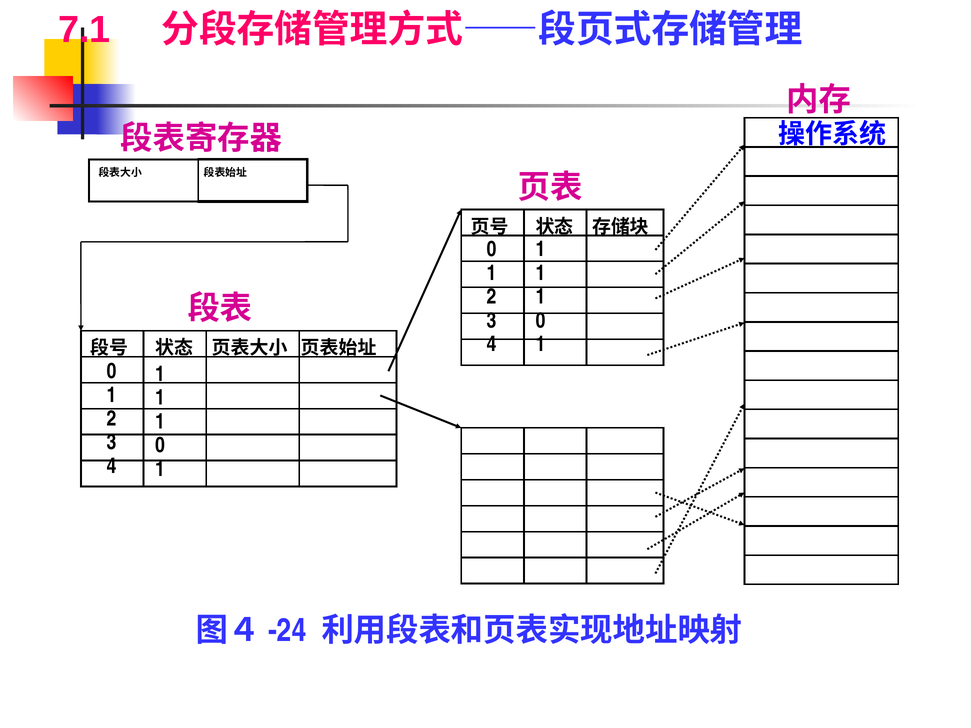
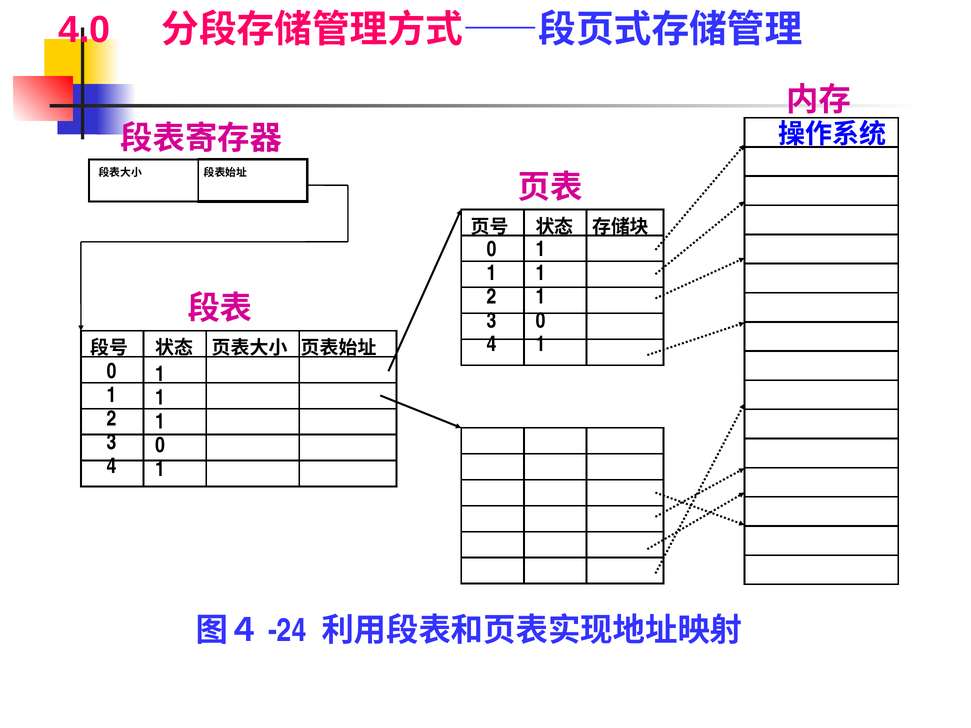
7.1: 7.1 -> 4.0
